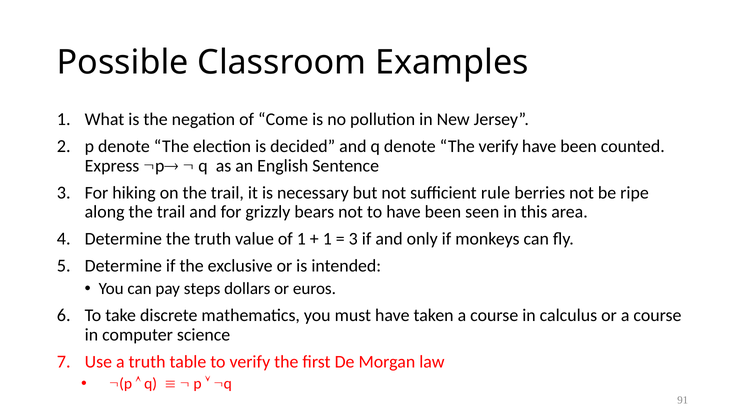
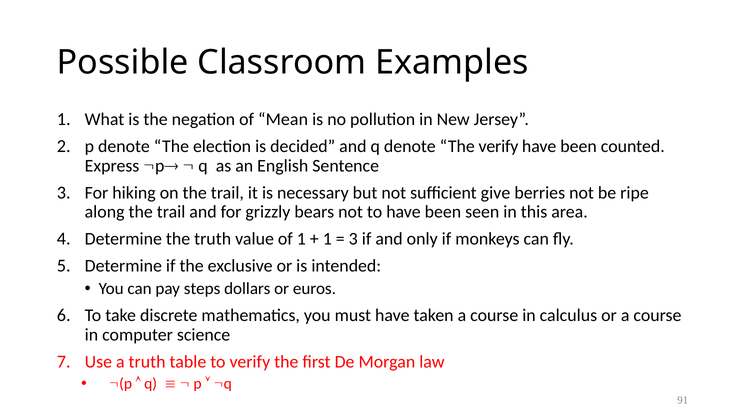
Come: Come -> Mean
rule: rule -> give
